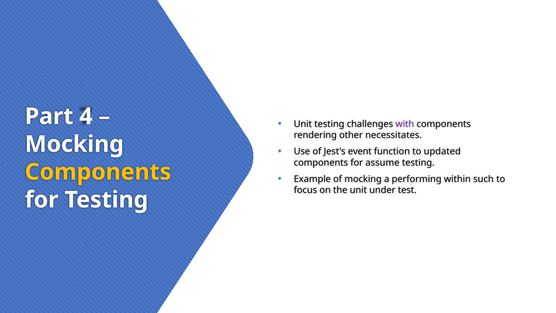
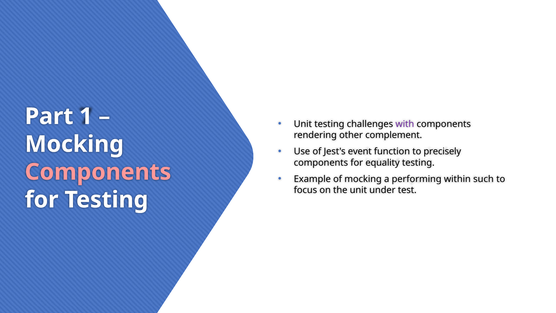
4: 4 -> 1
necessitates: necessitates -> complement
updated: updated -> precisely
assume: assume -> equality
Components at (98, 172) colour: yellow -> pink
